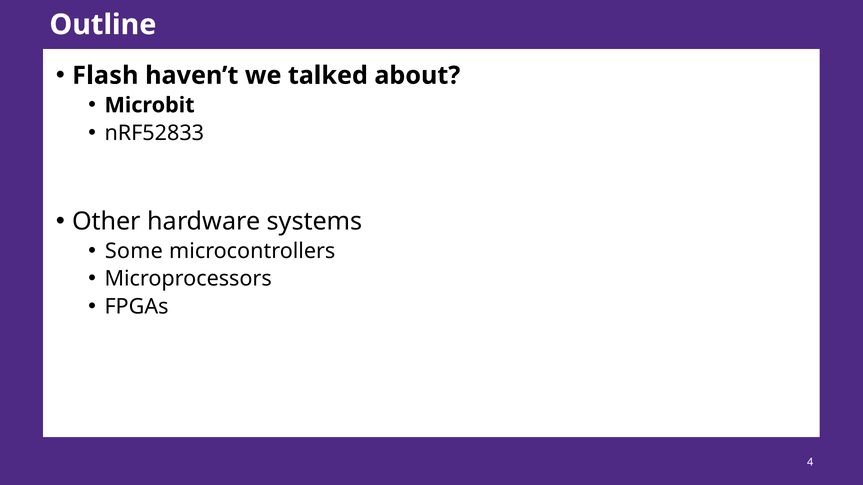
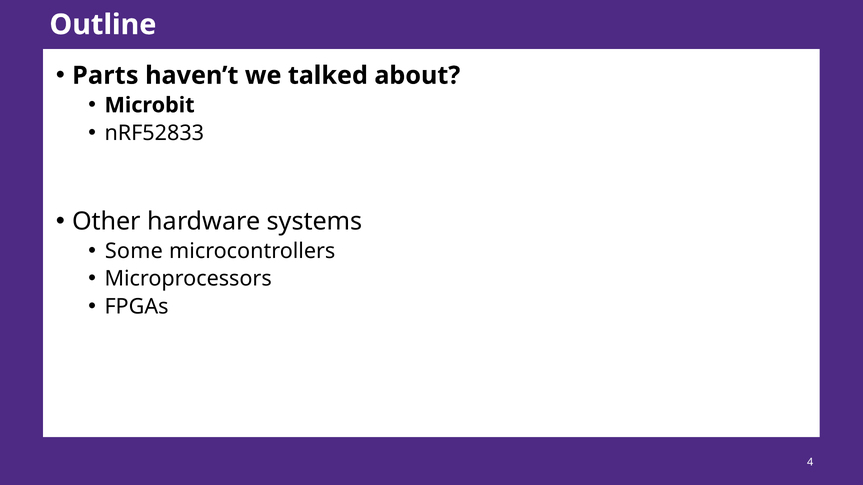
Flash: Flash -> Parts
